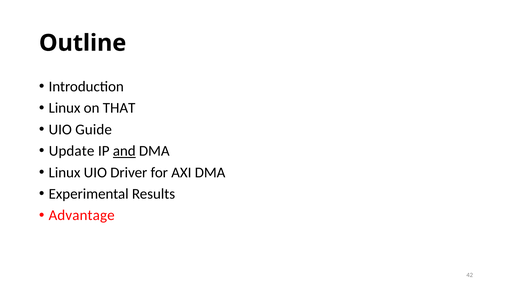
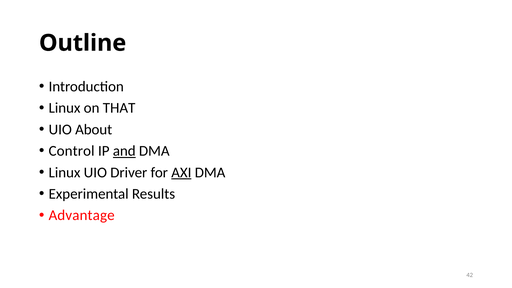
Guide: Guide -> About
Update: Update -> Control
AXI underline: none -> present
